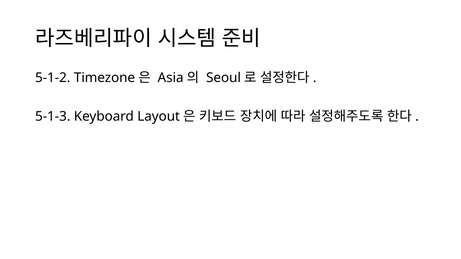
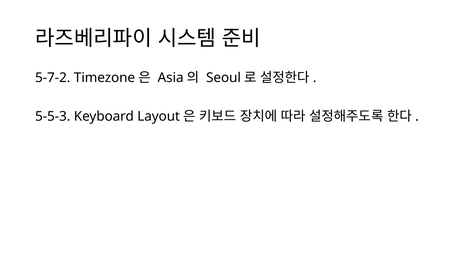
5-1-2: 5-1-2 -> 5-7-2
5-1-3: 5-1-3 -> 5-5-3
